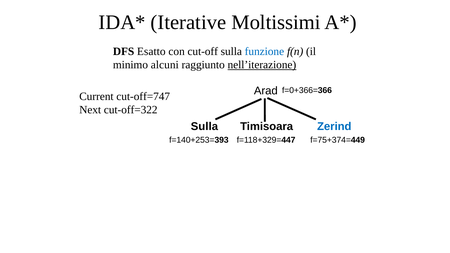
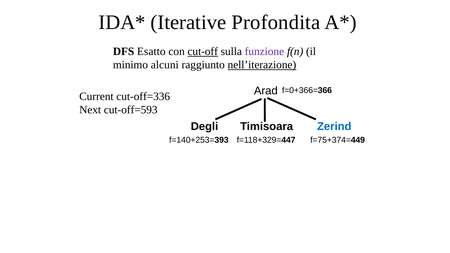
Moltissimi: Moltissimi -> Profondita
cut-off underline: none -> present
funzione colour: blue -> purple
cut-off=747: cut-off=747 -> cut-off=336
cut-off=322: cut-off=322 -> cut-off=593
Sulla at (204, 127): Sulla -> Degli
